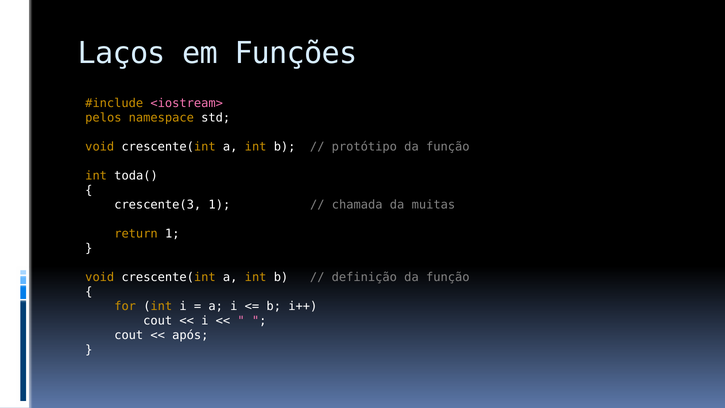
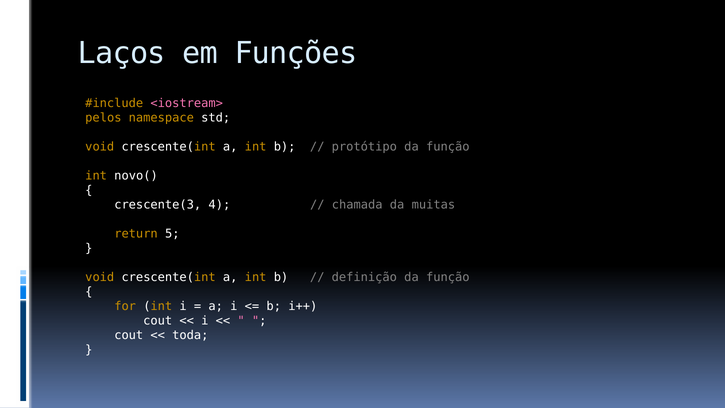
toda(: toda( -> novo(
crescente(3 1: 1 -> 4
return 1: 1 -> 5
após: após -> toda
